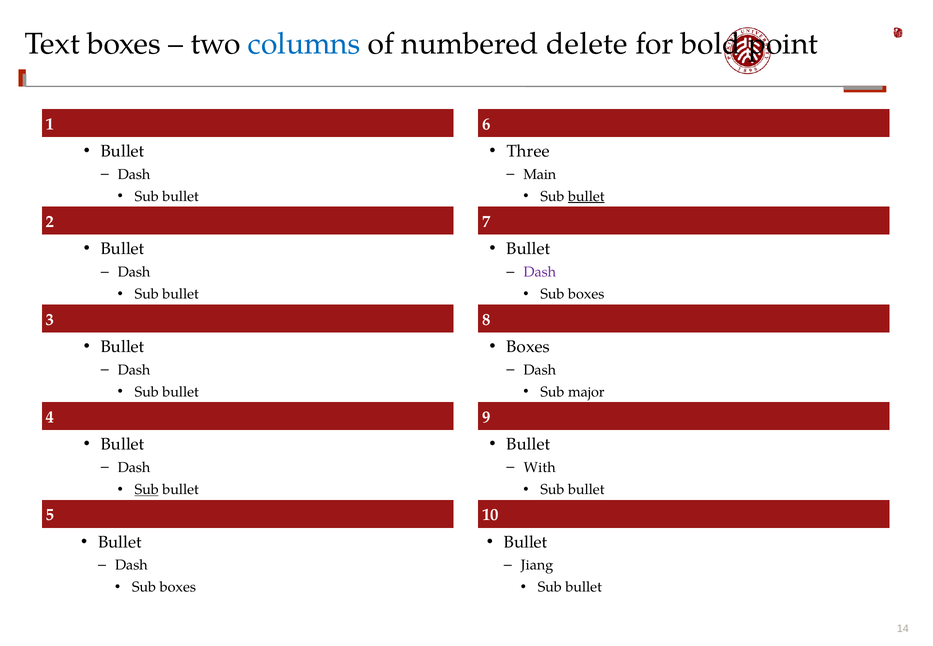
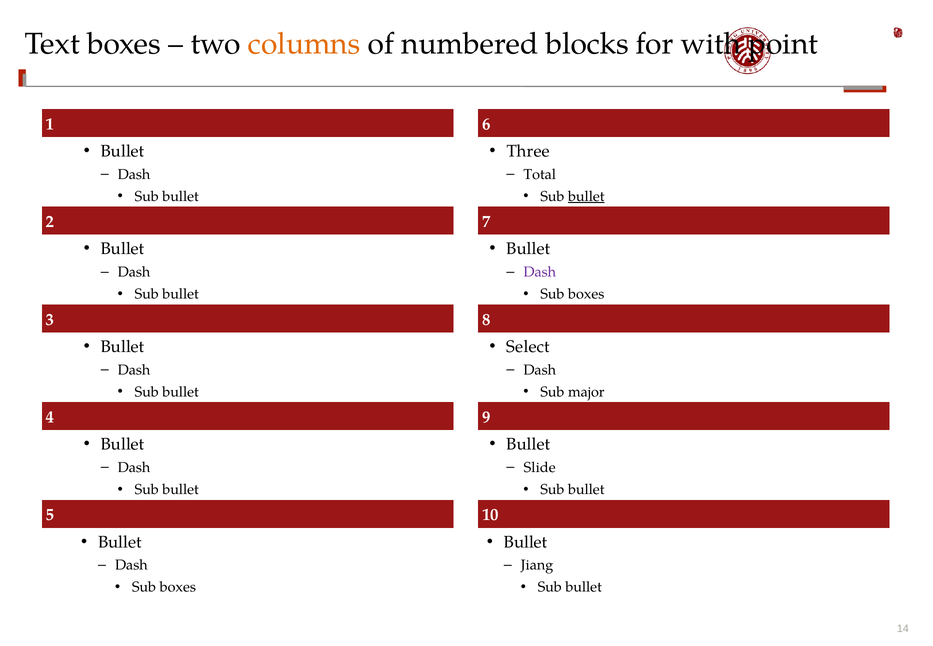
columns colour: blue -> orange
delete: delete -> blocks
bold: bold -> with
Main: Main -> Total
Boxes at (528, 347): Boxes -> Select
With: With -> Slide
Sub at (147, 490) underline: present -> none
